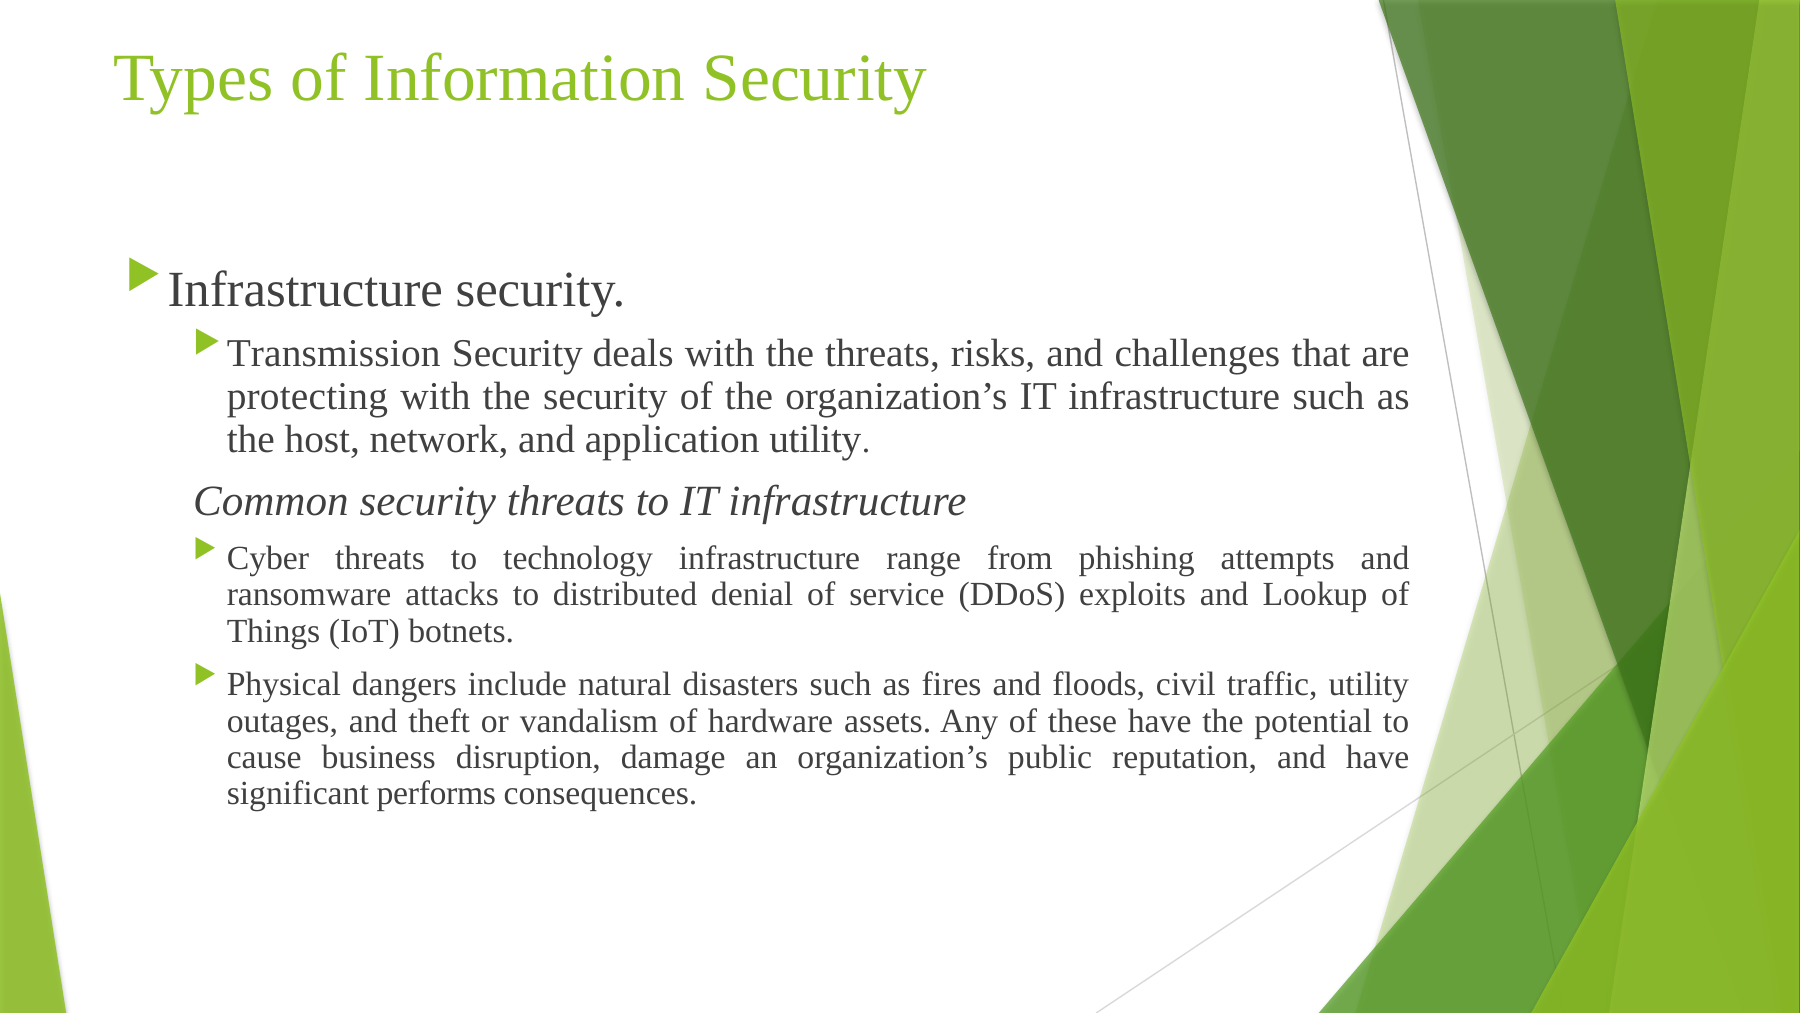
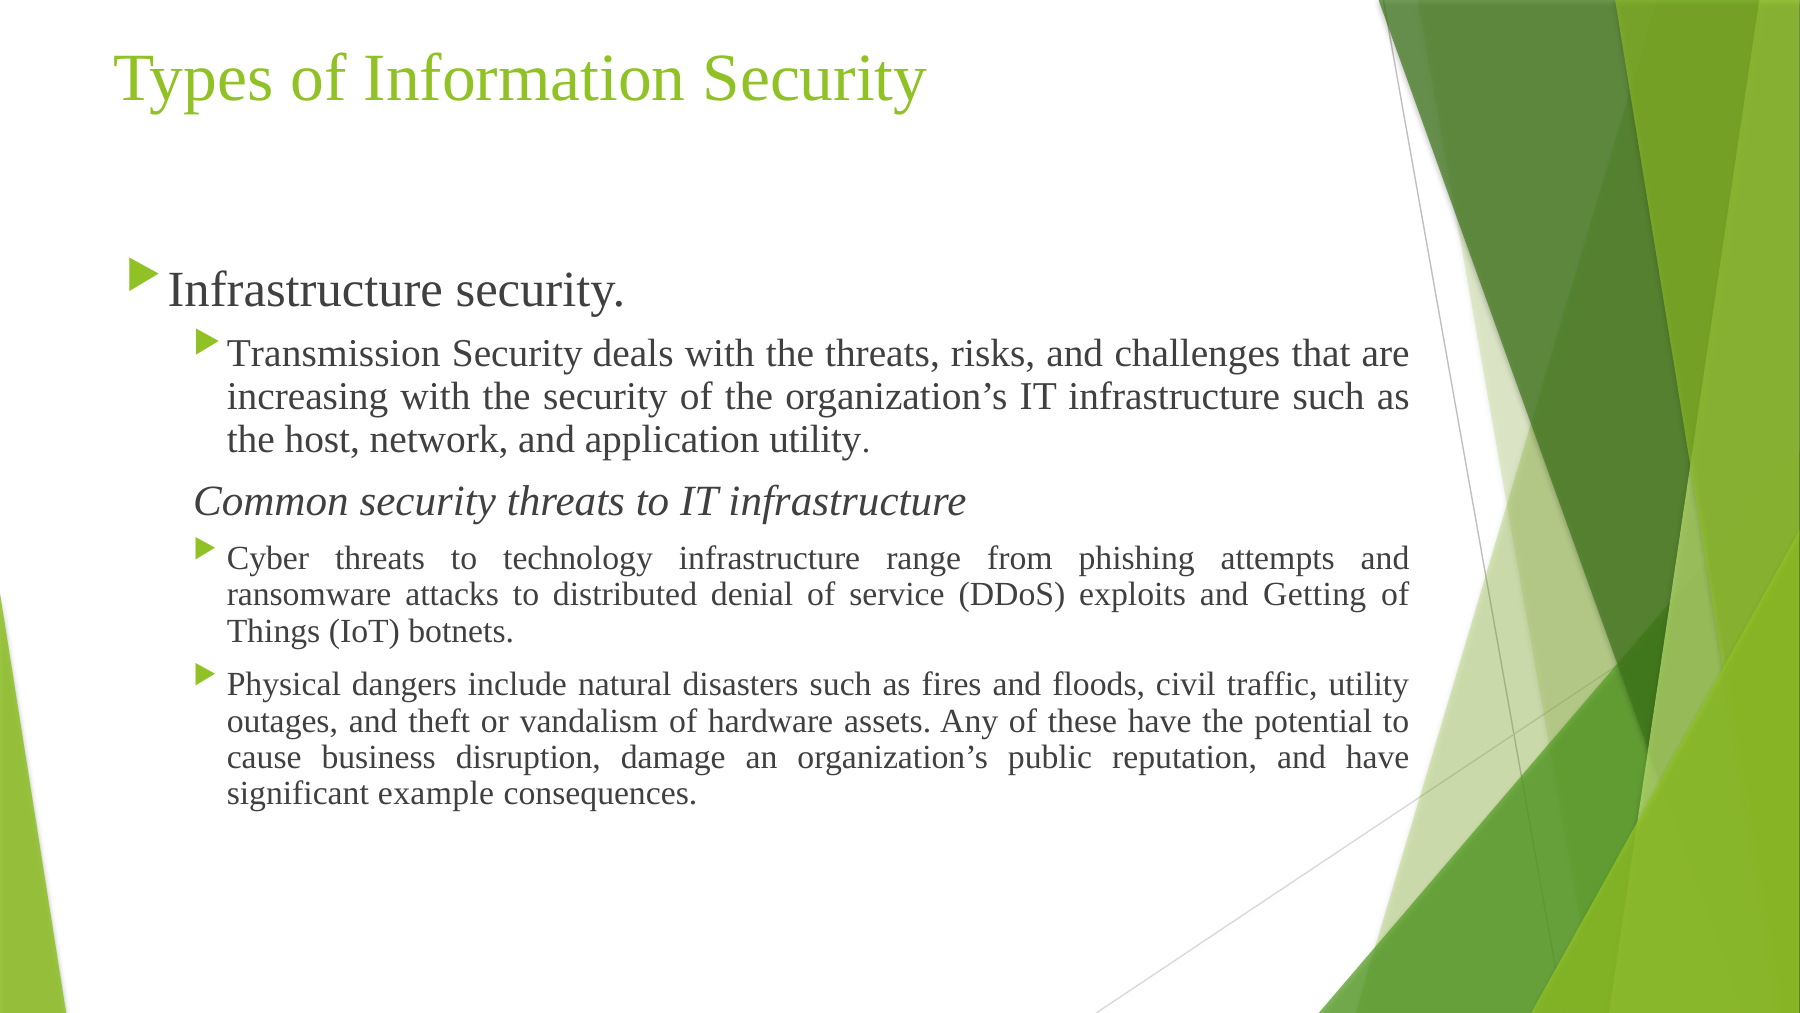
protecting: protecting -> increasing
Lookup: Lookup -> Getting
performs: performs -> example
